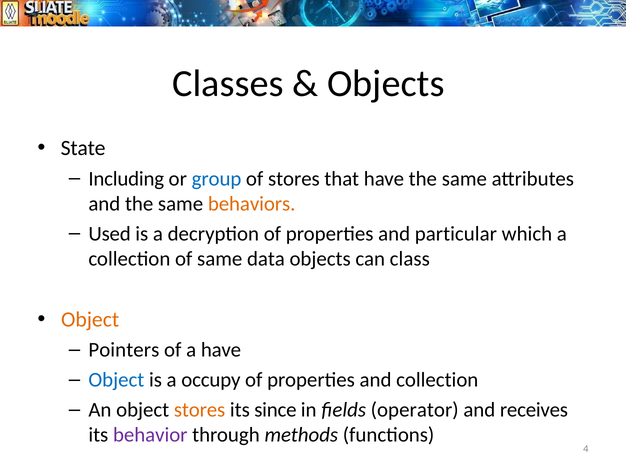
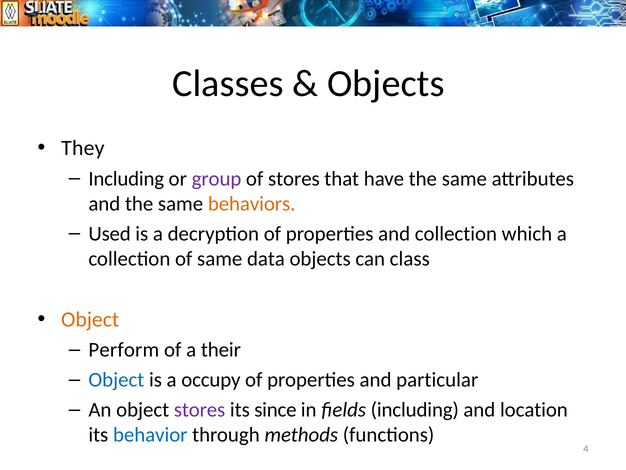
State: State -> They
group colour: blue -> purple
and particular: particular -> collection
Pointers: Pointers -> Perform
a have: have -> their
and collection: collection -> particular
stores at (200, 409) colour: orange -> purple
fields operator: operator -> including
receives: receives -> location
behavior colour: purple -> blue
